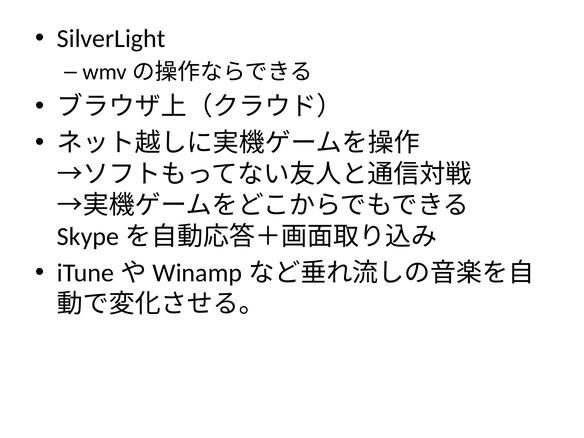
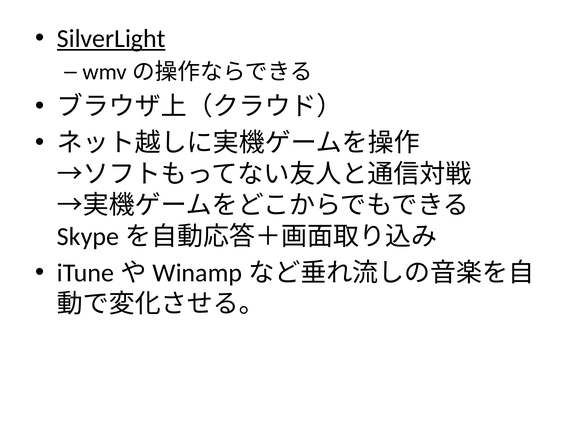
SilverLight underline: none -> present
